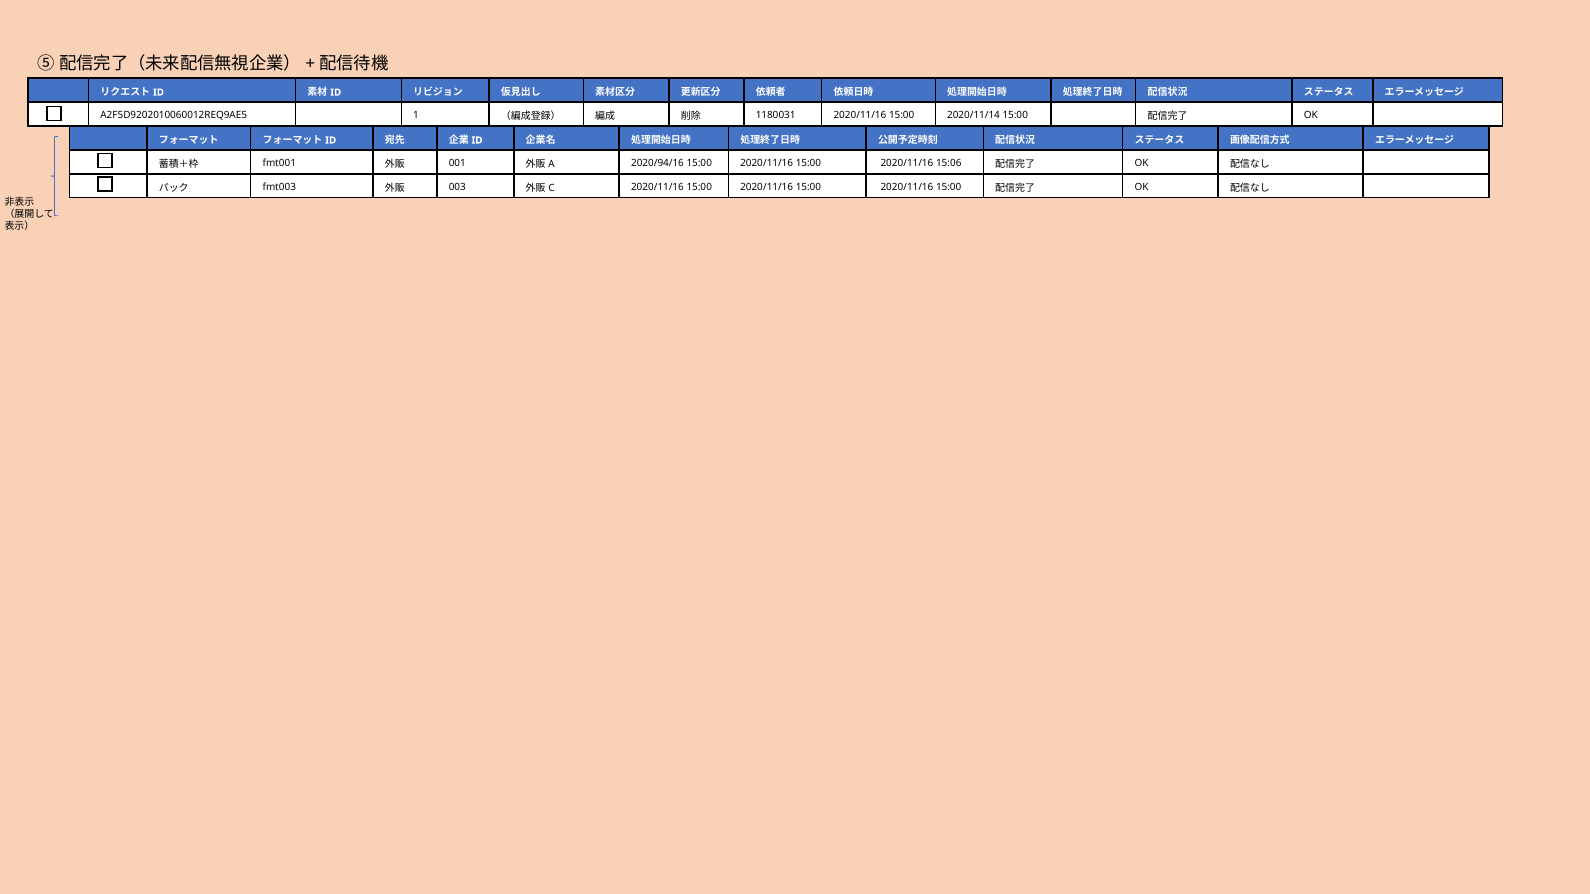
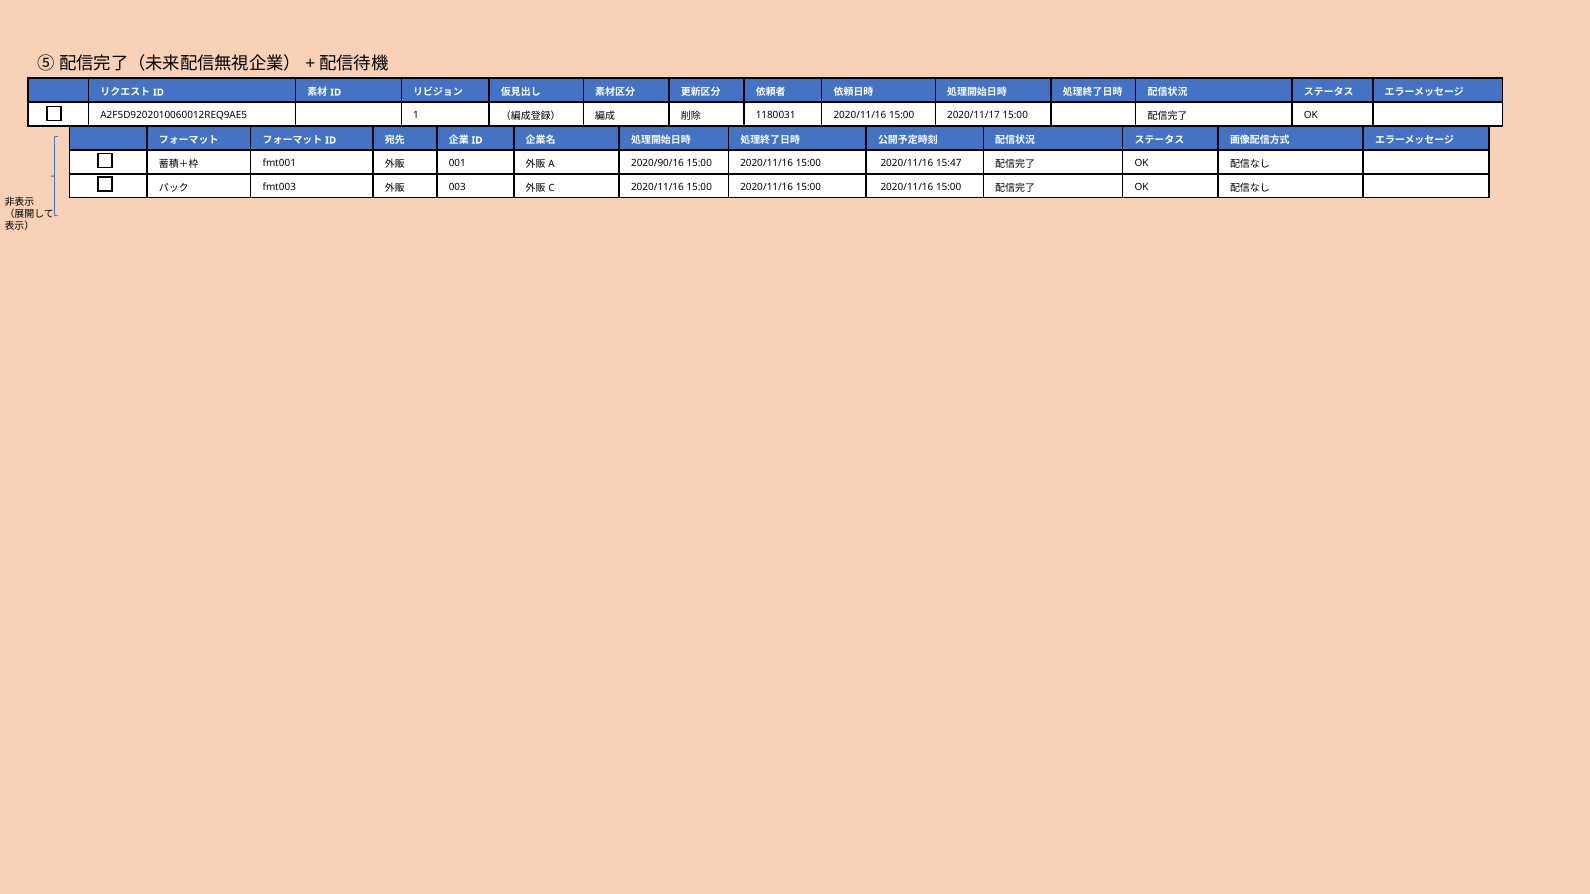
2020/11/14: 2020/11/14 -> 2020/11/17
2020/94/16: 2020/94/16 -> 2020/90/16
15:06: 15:06 -> 15:47
